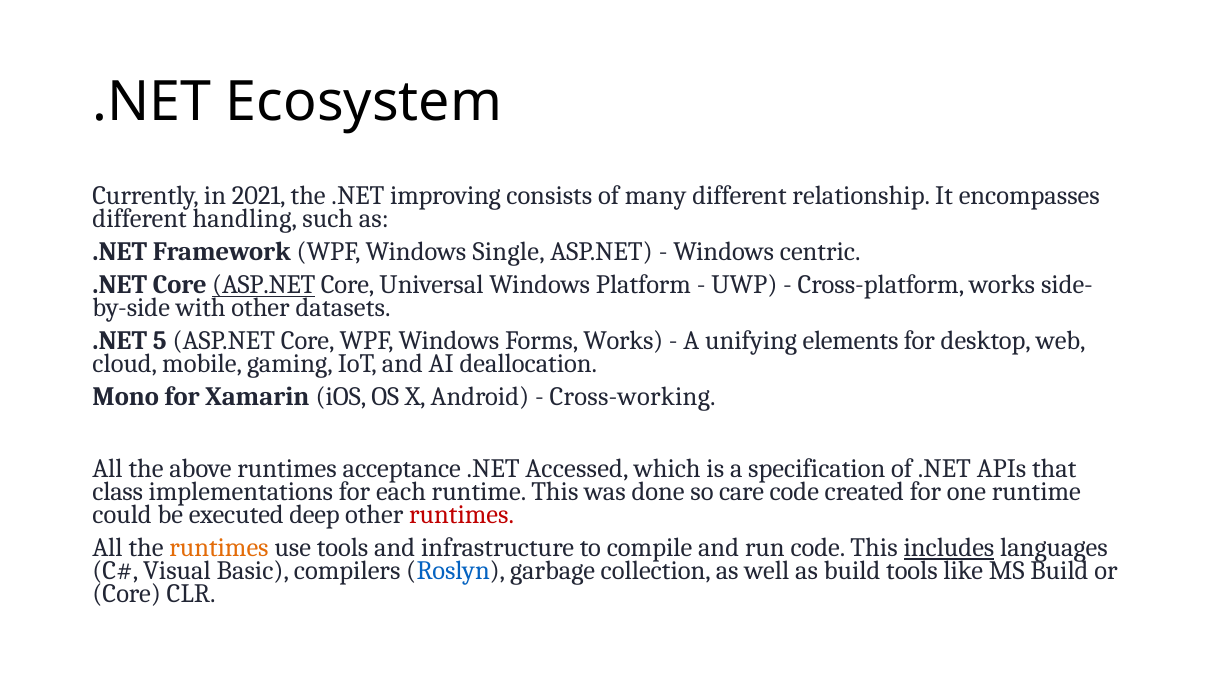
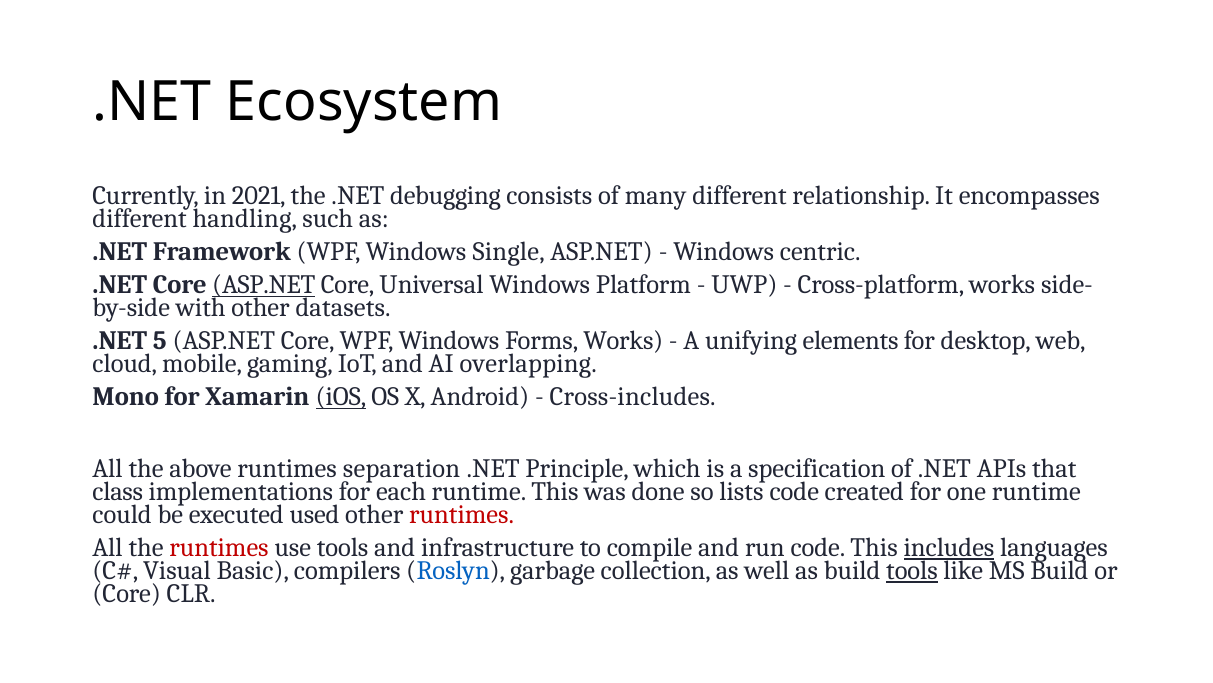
improving: improving -> debugging
deallocation: deallocation -> overlapping
iOS underline: none -> present
Cross-working: Cross-working -> Cross-includes
acceptance: acceptance -> separation
Accessed: Accessed -> Principle
care: care -> lists
deep: deep -> used
runtimes at (219, 547) colour: orange -> red
tools at (912, 570) underline: none -> present
